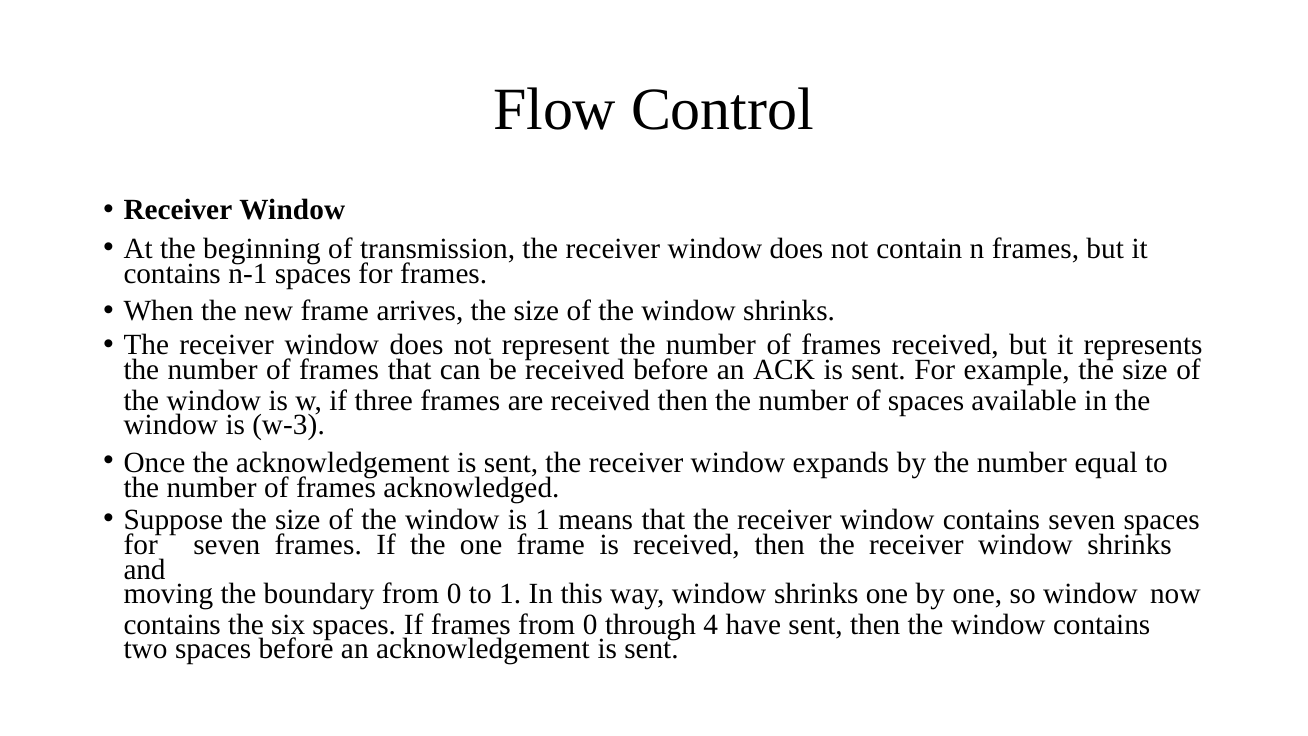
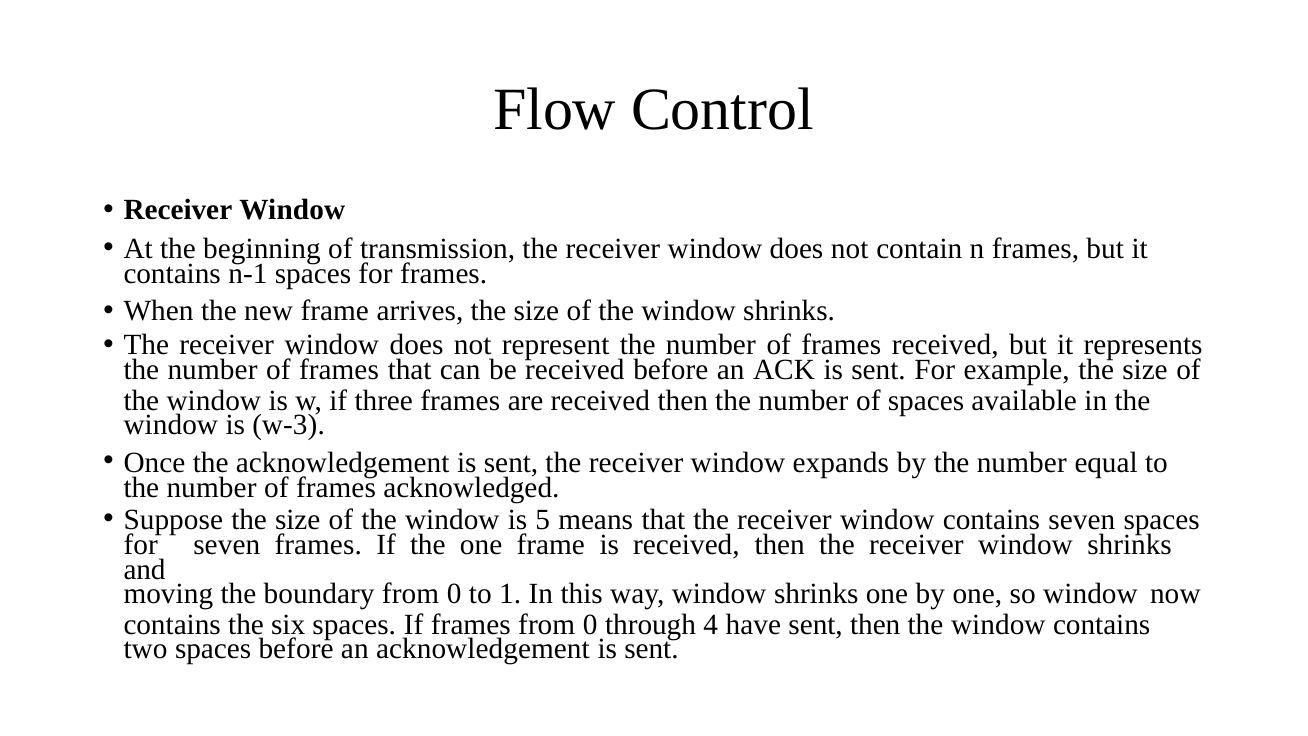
is 1: 1 -> 5
